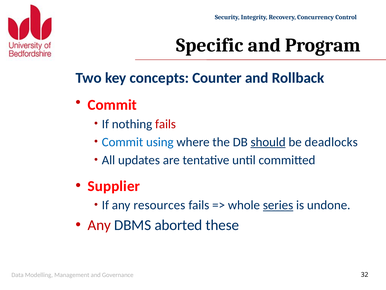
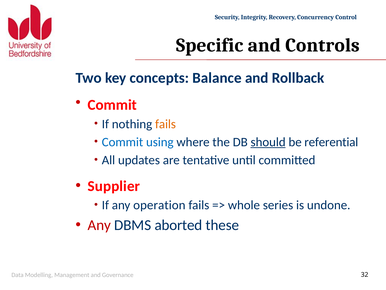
Program: Program -> Controls
Counter: Counter -> Balance
fails at (165, 124) colour: red -> orange
deadlocks: deadlocks -> referential
resources: resources -> operation
series underline: present -> none
